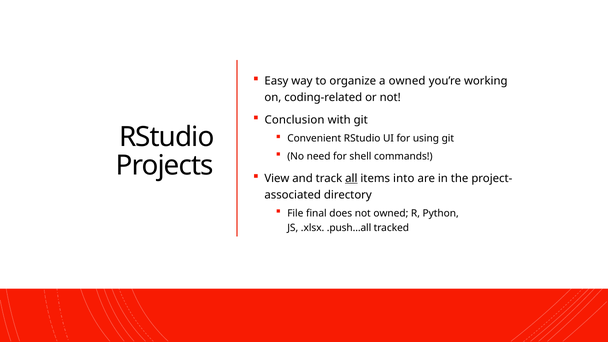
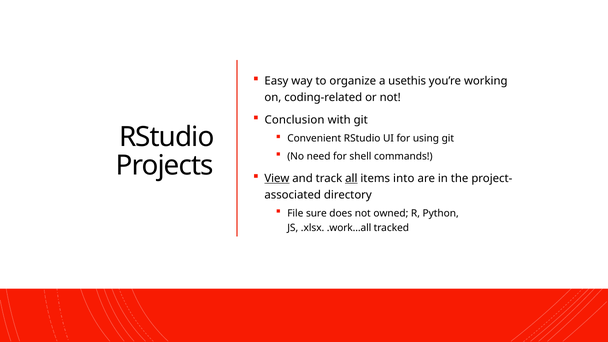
a owned: owned -> usethis
View underline: none -> present
final: final -> sure
.push…all: .push…all -> .work…all
